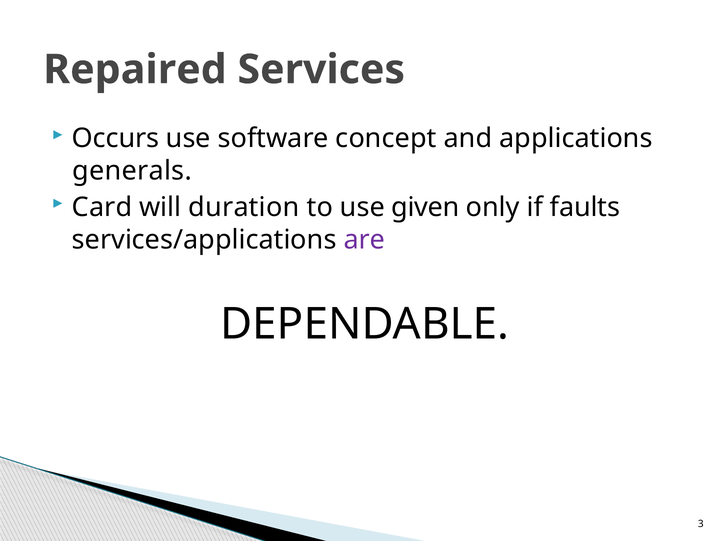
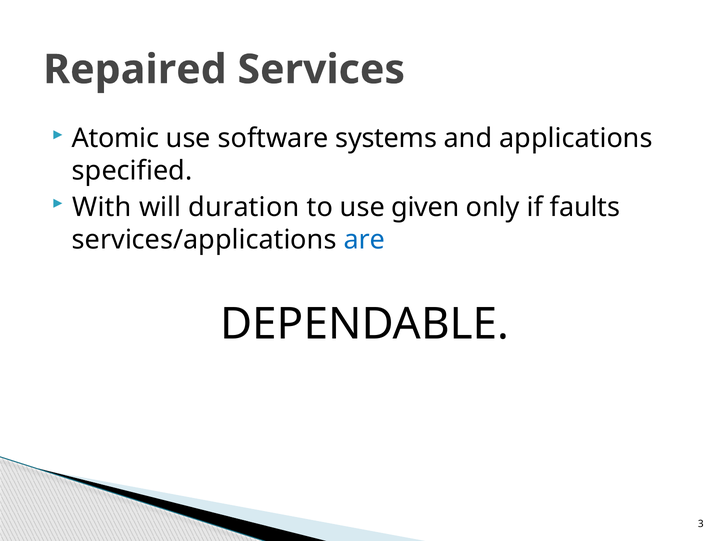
Occurs: Occurs -> Atomic
concept: concept -> systems
generals: generals -> specified
Card: Card -> With
are colour: purple -> blue
